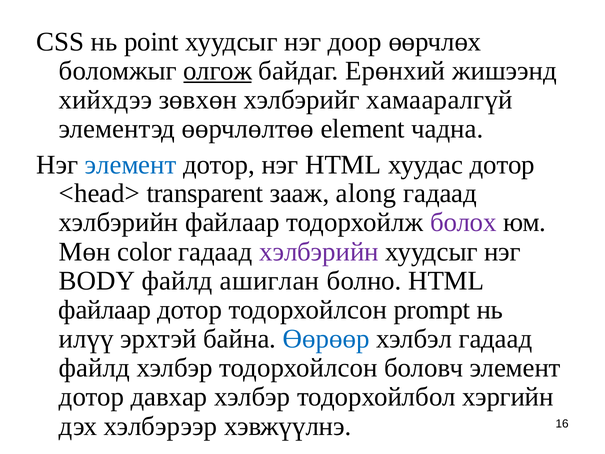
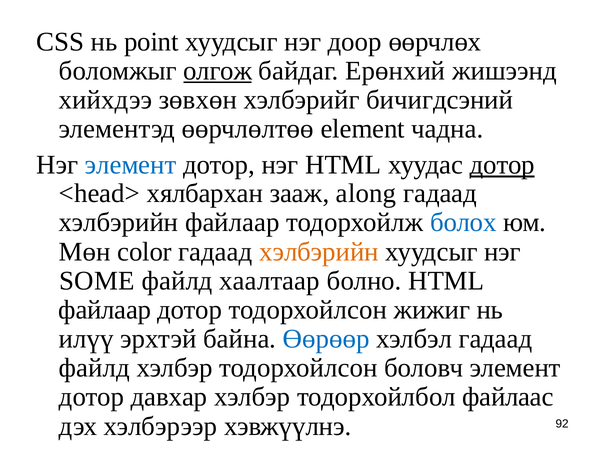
хамааралгүй: хамааралгүй -> бичигдсэний
дотор at (502, 165) underline: none -> present
transparent: transparent -> хялбархан
болох colour: purple -> blue
хэлбэрийн at (319, 252) colour: purple -> orange
BODY: BODY -> SOME
ашиглан: ашиглан -> хаалтаар
prompt: prompt -> жижиг
хэргийн: хэргийн -> файлаас
16: 16 -> 92
